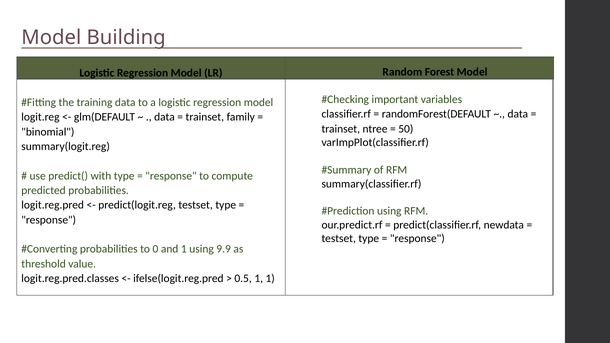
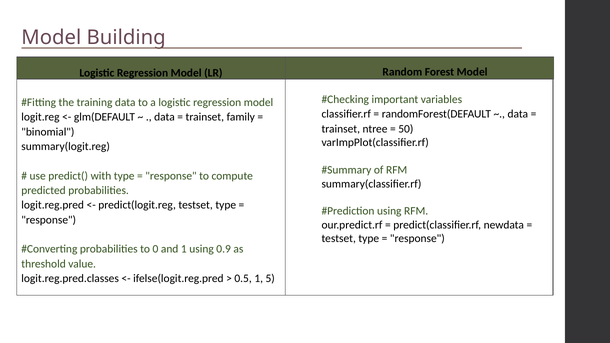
9.9: 9.9 -> 0.9
1 1: 1 -> 5
